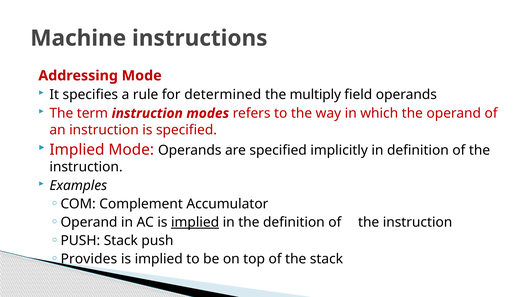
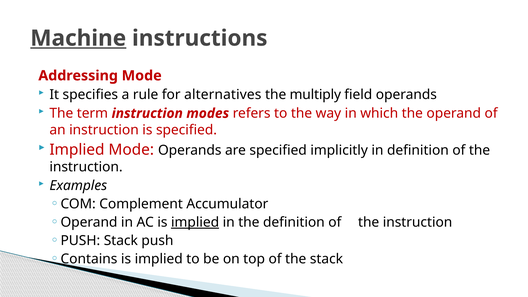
Machine underline: none -> present
determined: determined -> alternatives
Provides: Provides -> Contains
